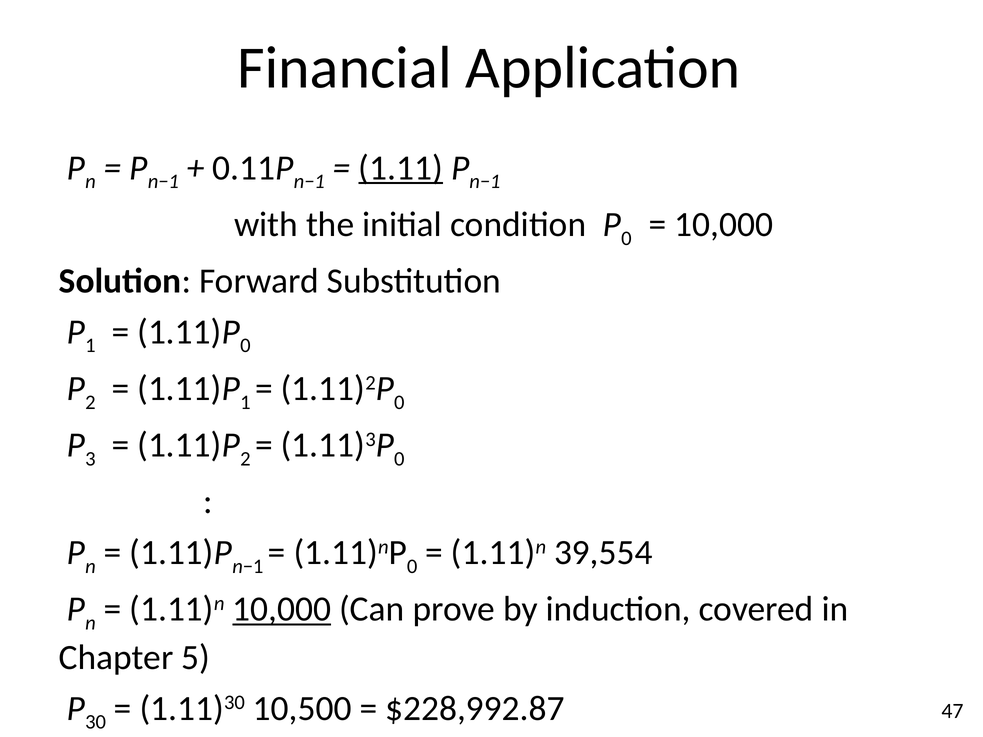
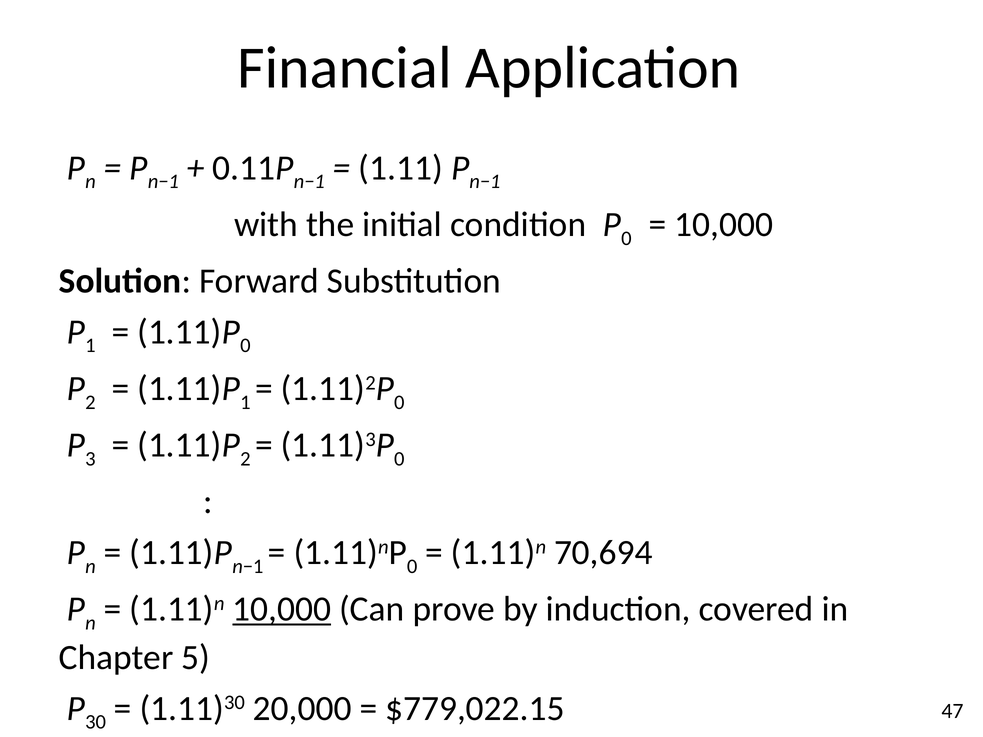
1.11 underline: present -> none
39,554: 39,554 -> 70,694
10,500: 10,500 -> 20,000
$228,992.87: $228,992.87 -> $779,022.15
